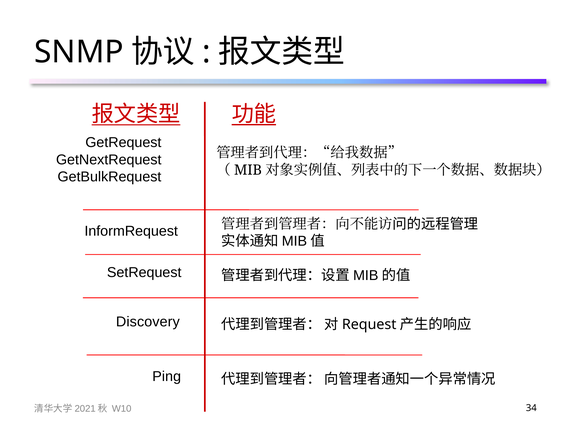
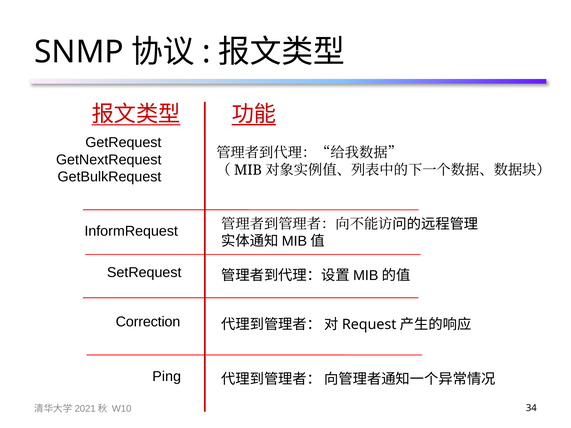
Discovery: Discovery -> Correction
